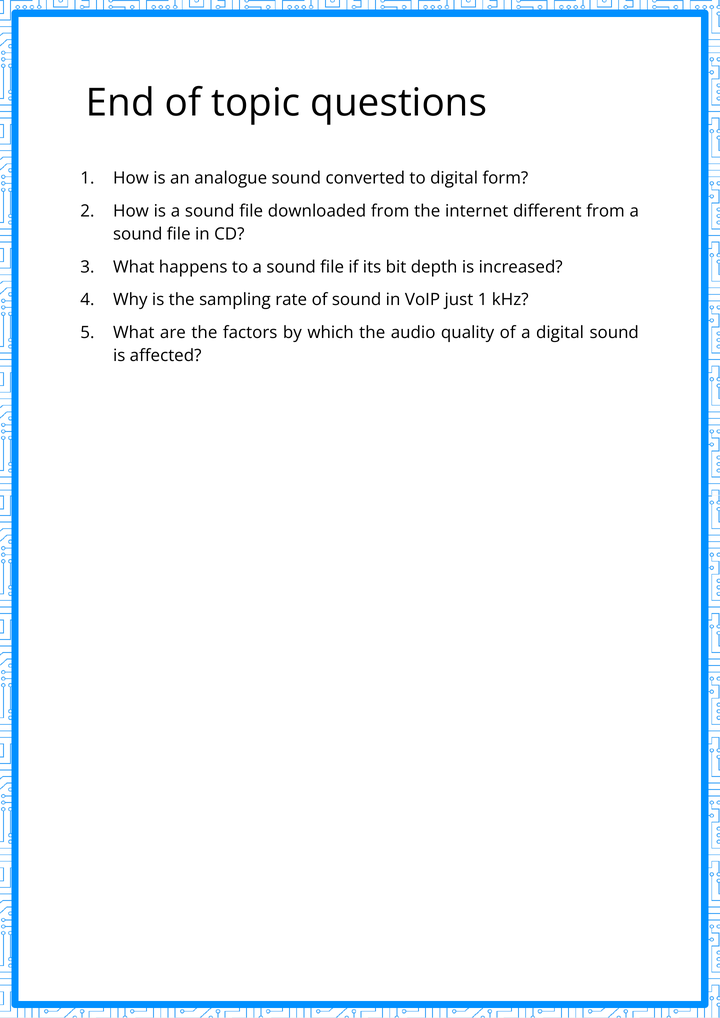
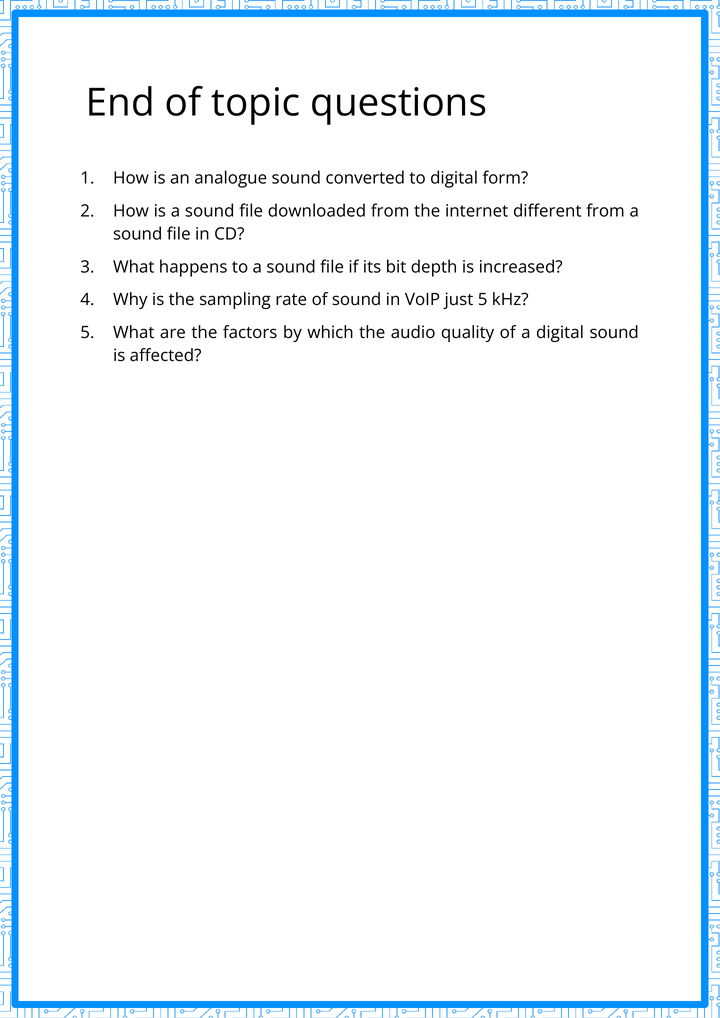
just 1: 1 -> 5
